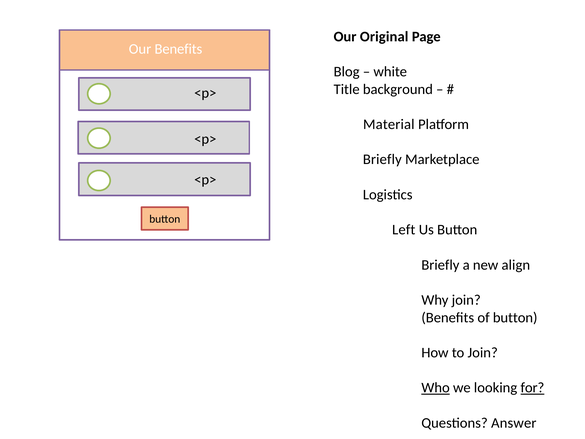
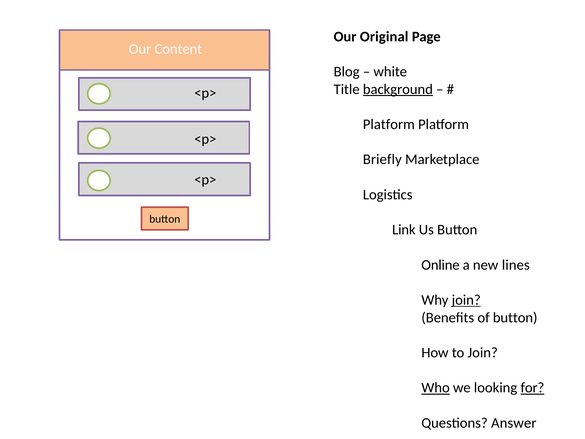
Our Benefits: Benefits -> Content
background underline: none -> present
Material at (389, 124): Material -> Platform
Left: Left -> Link
Briefly at (440, 265): Briefly -> Online
align: align -> lines
join at (466, 300) underline: none -> present
